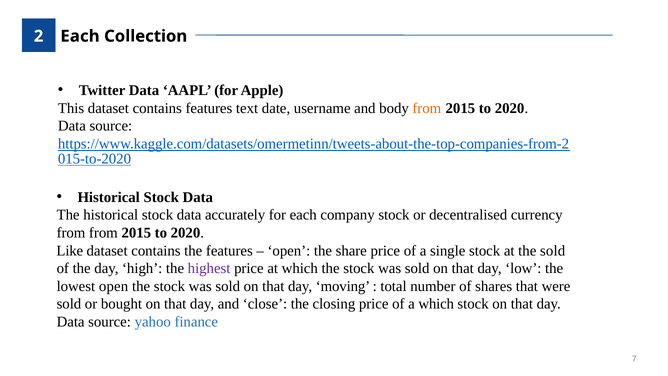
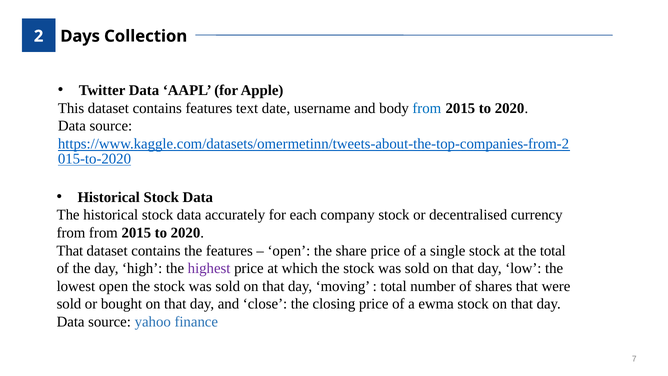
2 Each: Each -> Days
from at (427, 108) colour: orange -> blue
Like at (70, 250): Like -> That
the sold: sold -> total
a which: which -> ewma
